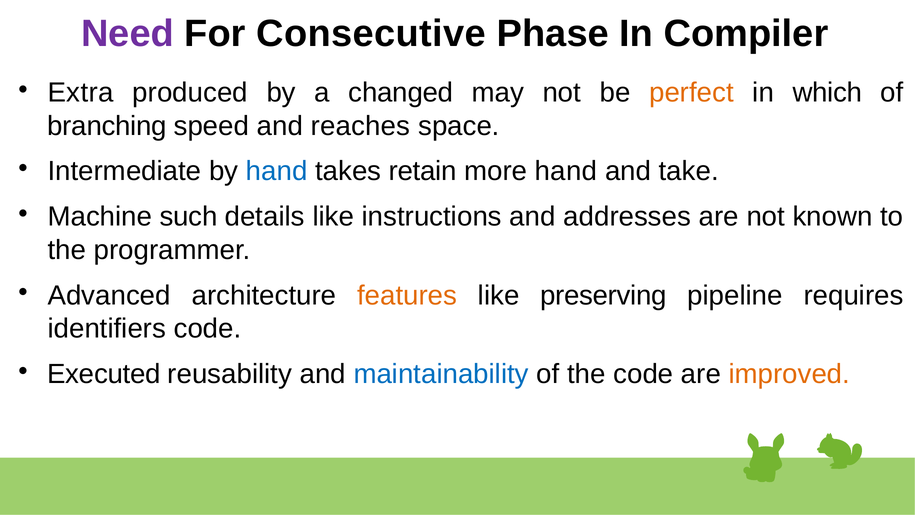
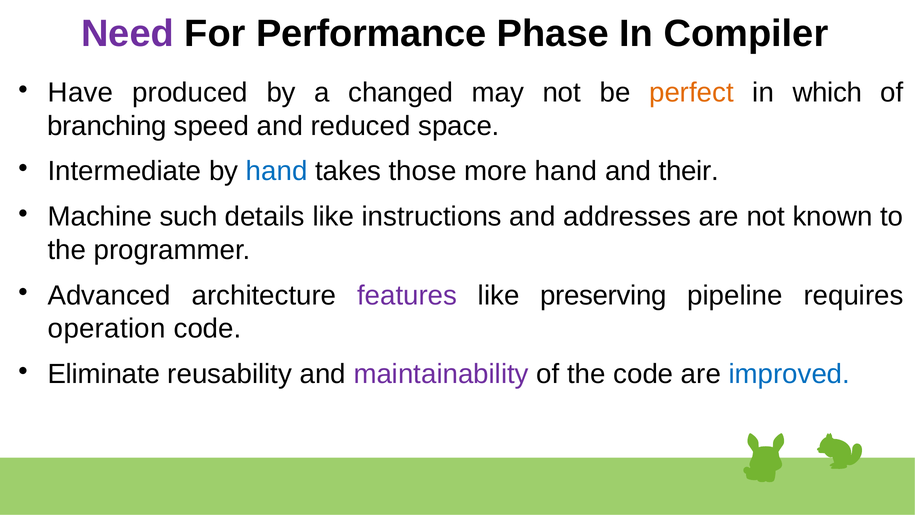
Consecutive: Consecutive -> Performance
Extra: Extra -> Have
reaches: reaches -> reduced
retain: retain -> those
take: take -> their
features colour: orange -> purple
identifiers: identifiers -> operation
Executed: Executed -> Eliminate
maintainability colour: blue -> purple
improved colour: orange -> blue
